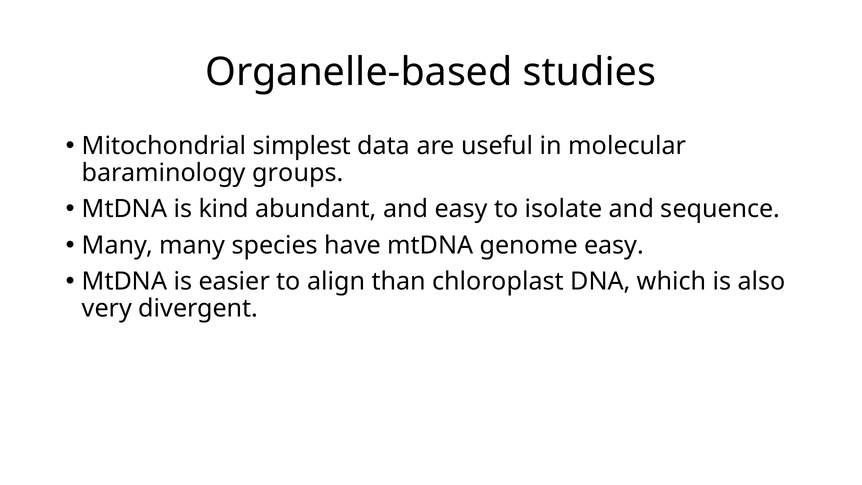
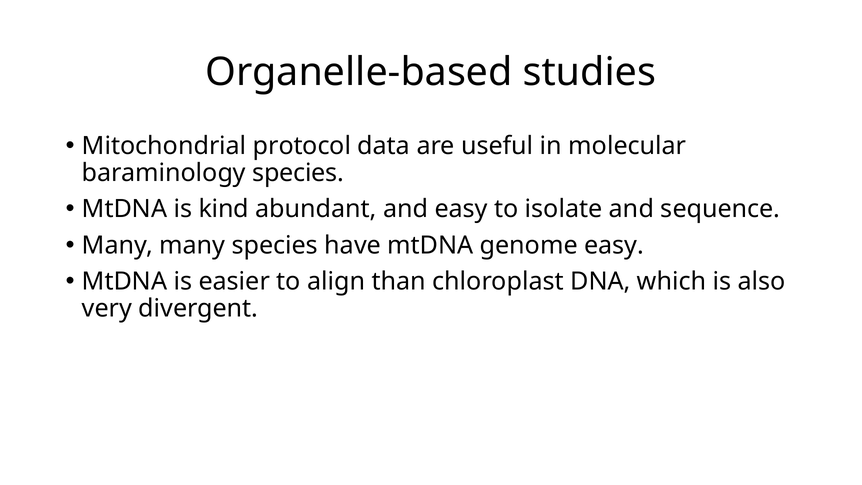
simplest: simplest -> protocol
baraminology groups: groups -> species
